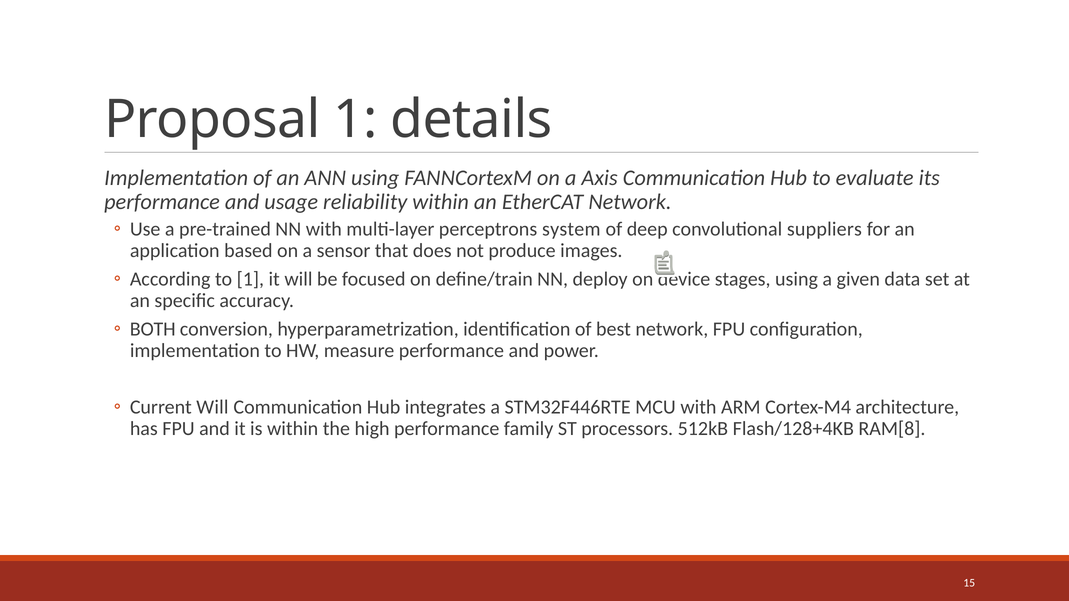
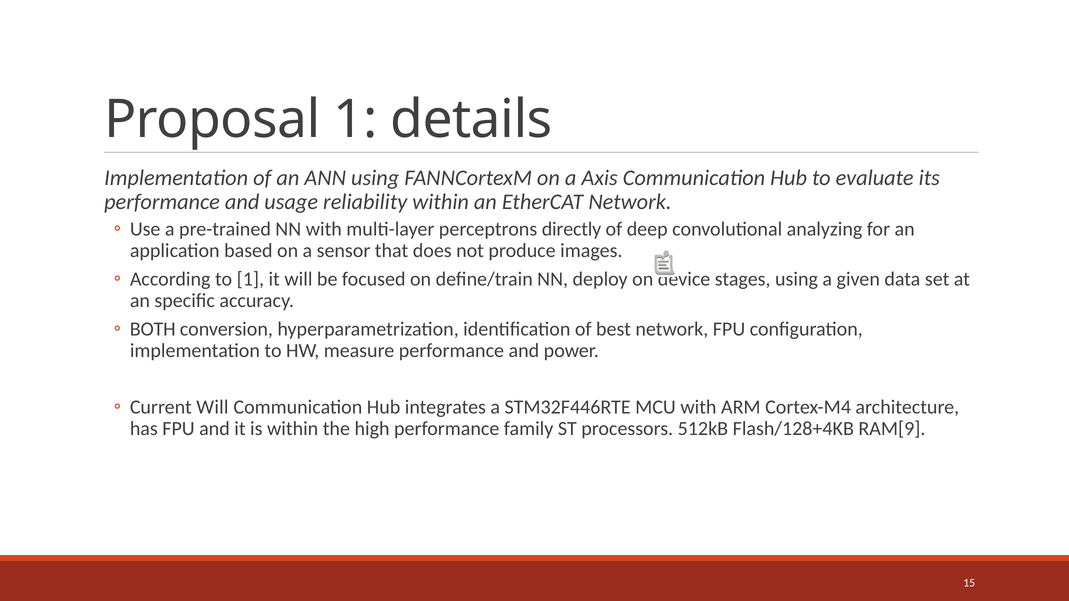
system: system -> directly
suppliers: suppliers -> analyzing
RAM[8: RAM[8 -> RAM[9
